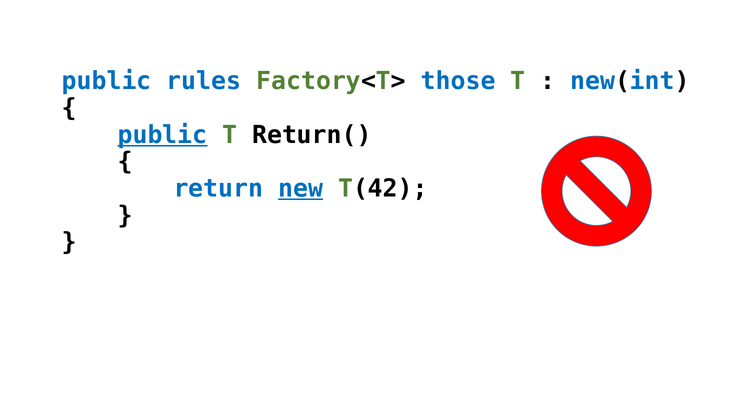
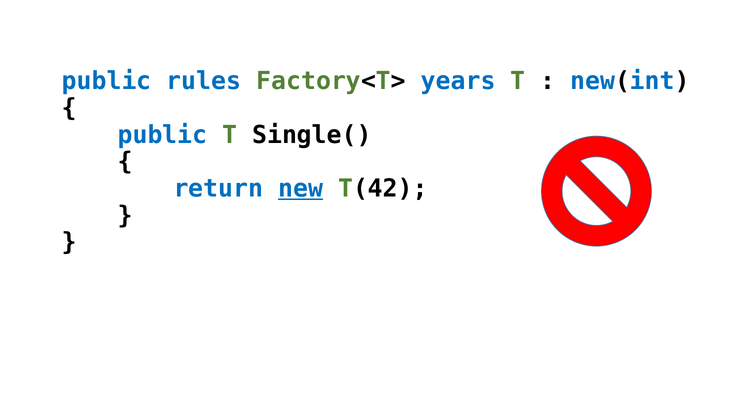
those: those -> years
public at (162, 135) underline: present -> none
Return(: Return( -> Single(
